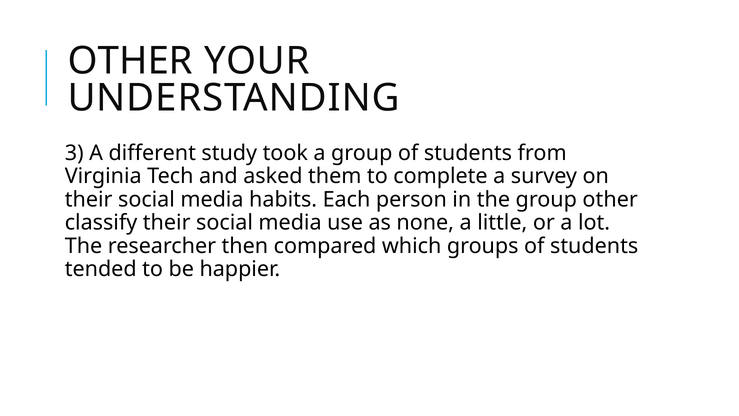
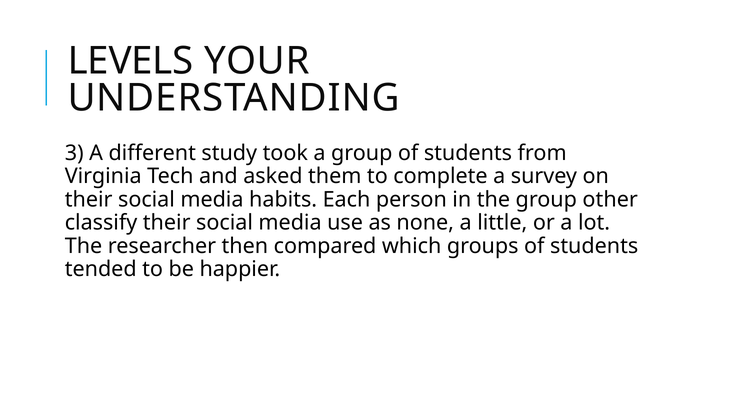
OTHER at (130, 61): OTHER -> LEVELS
